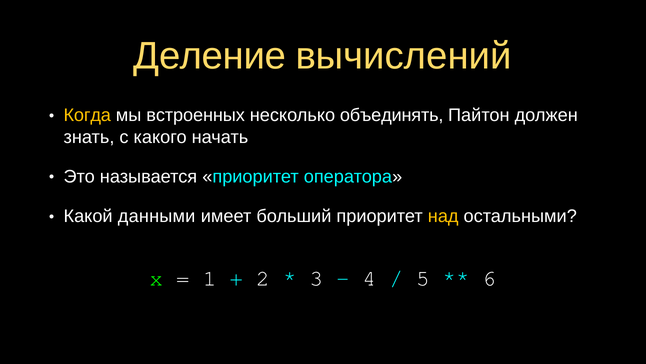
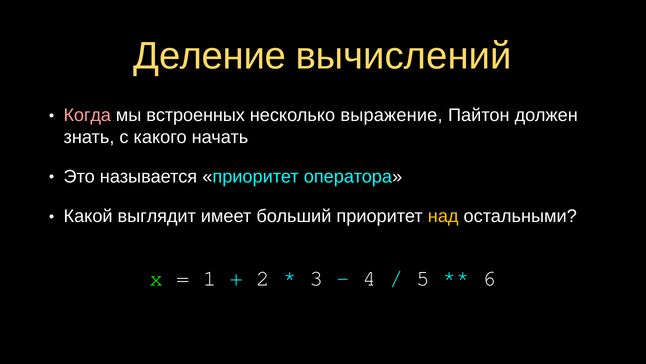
Когда colour: yellow -> pink
объединять: объединять -> выражение
данными: данными -> выглядит
